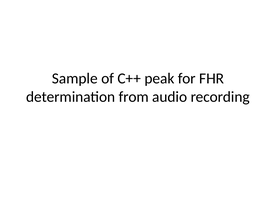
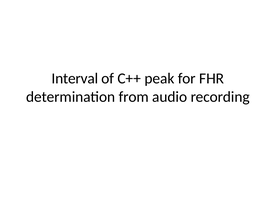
Sample: Sample -> Interval
